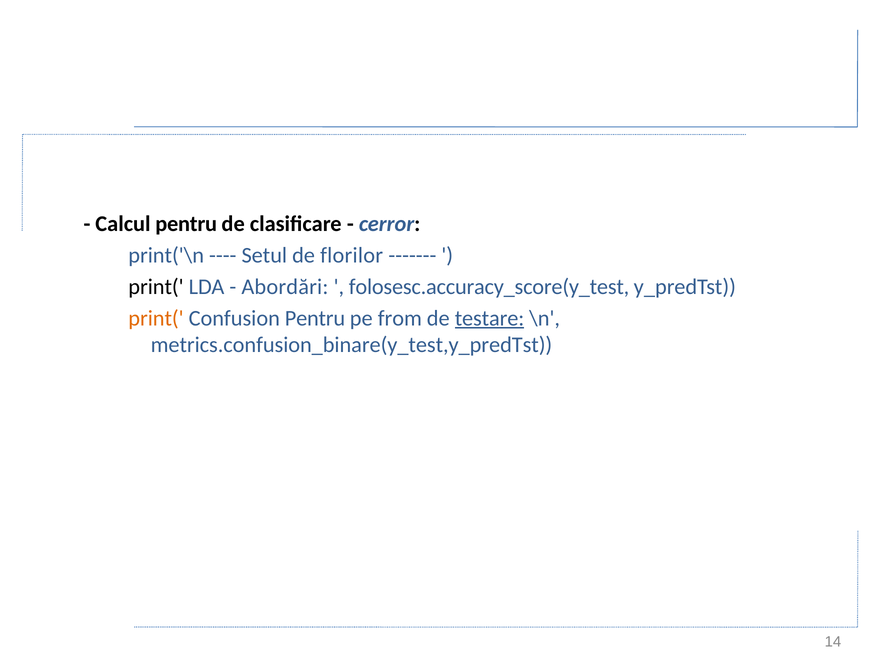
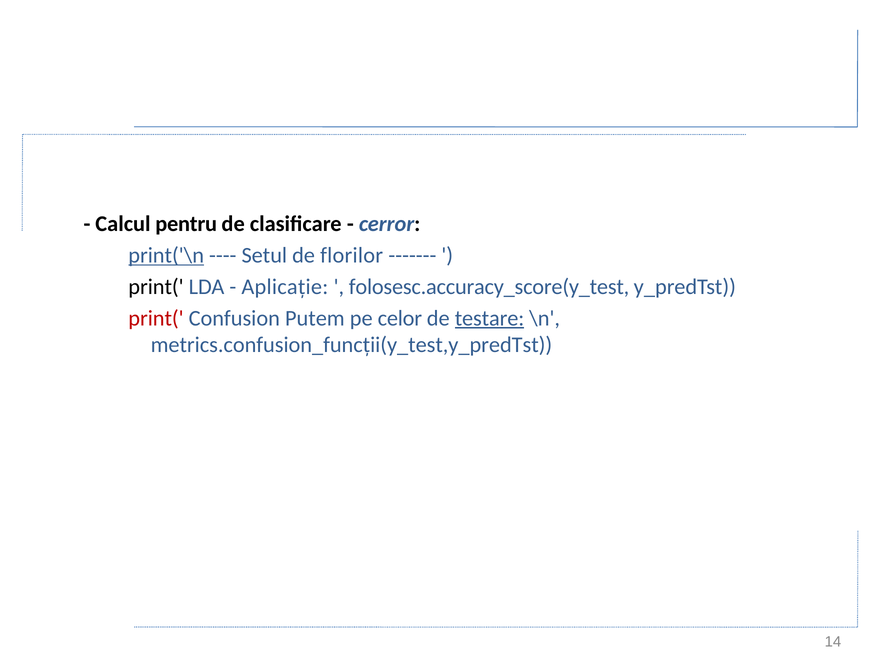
print('\n underline: none -> present
Abordări: Abordări -> Aplicație
print( at (156, 318) colour: orange -> red
Confusion Pentru: Pentru -> Putem
from: from -> celor
metrics.confusion_binare(y_test,y_predTst: metrics.confusion_binare(y_test,y_predTst -> metrics.confusion_funcții(y_test,y_predTst
